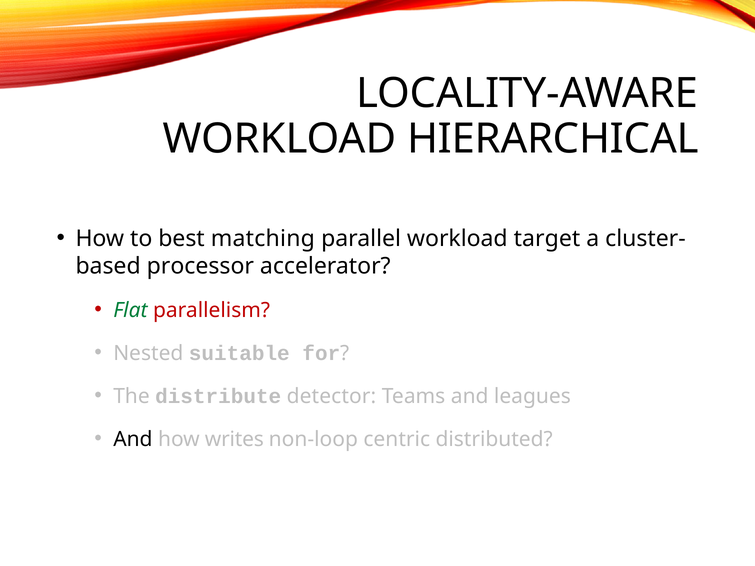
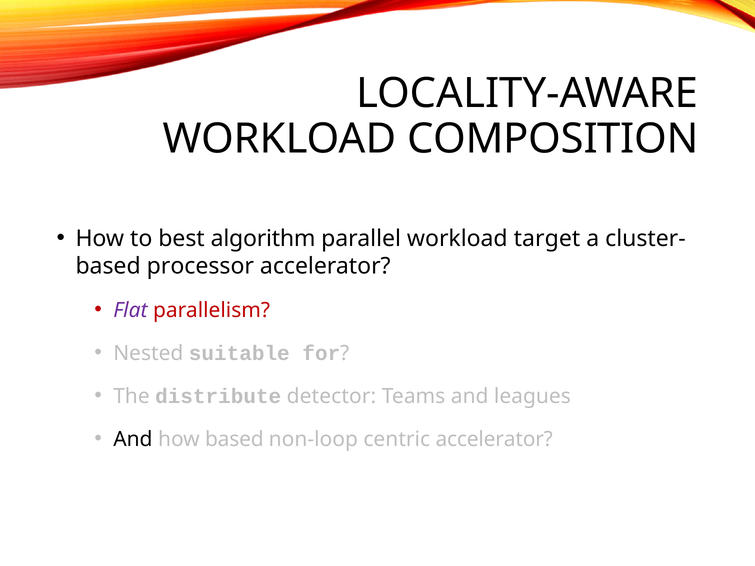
HIERARCHICAL: HIERARCHICAL -> COMPOSITION
matching: matching -> algorithm
Flat colour: green -> purple
how writes: writes -> based
centric distributed: distributed -> accelerator
